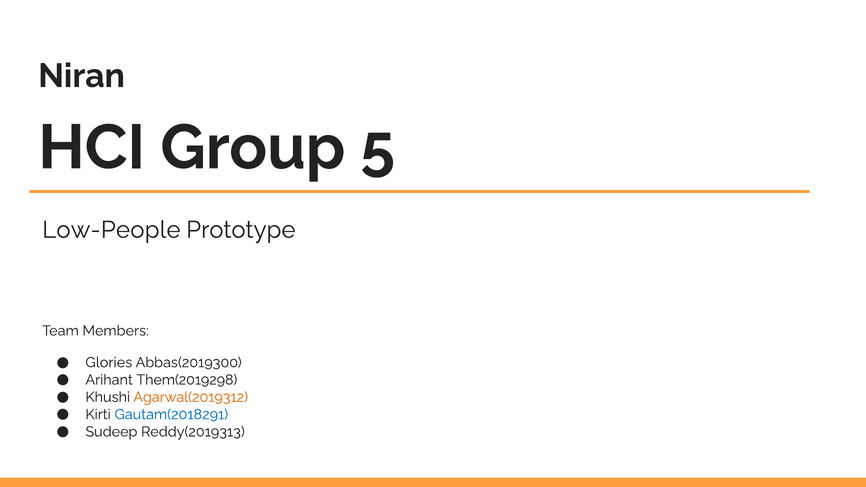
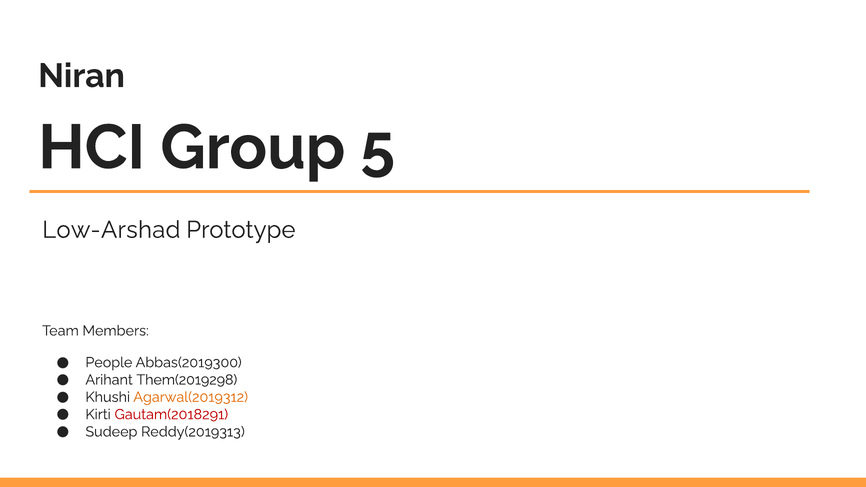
Low-People: Low-People -> Low-Arshad
Glories: Glories -> People
Gautam(2018291 colour: blue -> red
